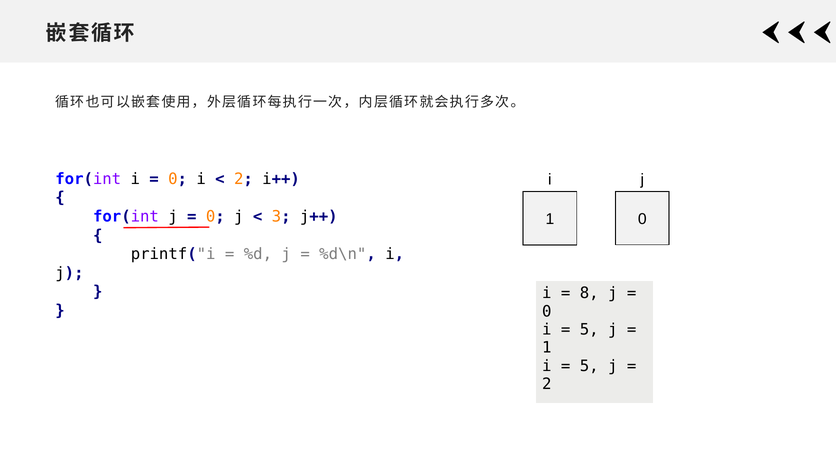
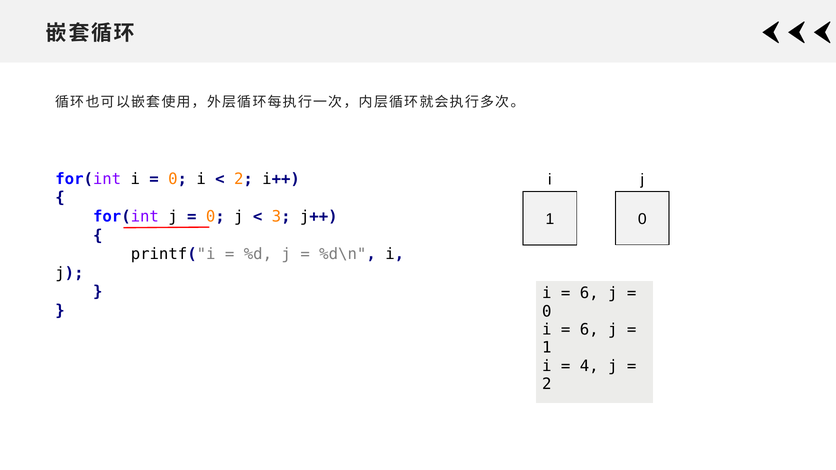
8 at (589, 293): 8 -> 6
5 at (589, 330): 5 -> 6
5 at (589, 366): 5 -> 4
